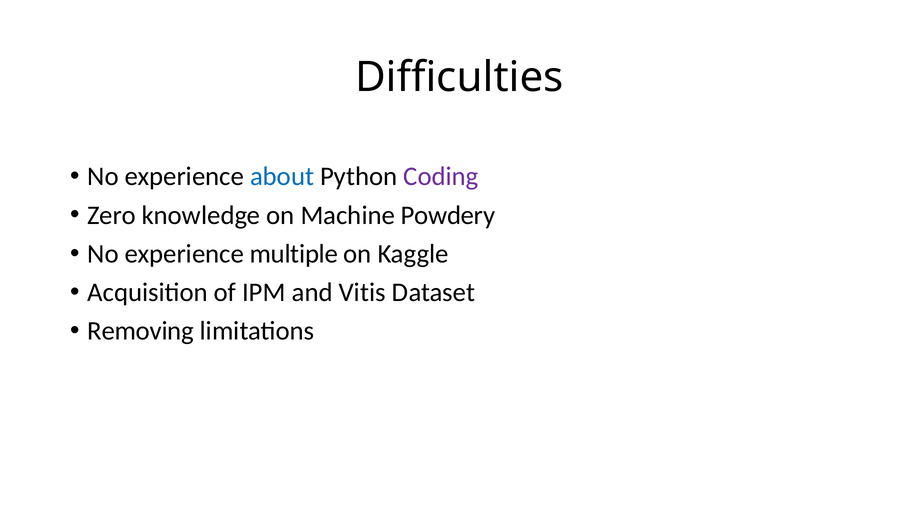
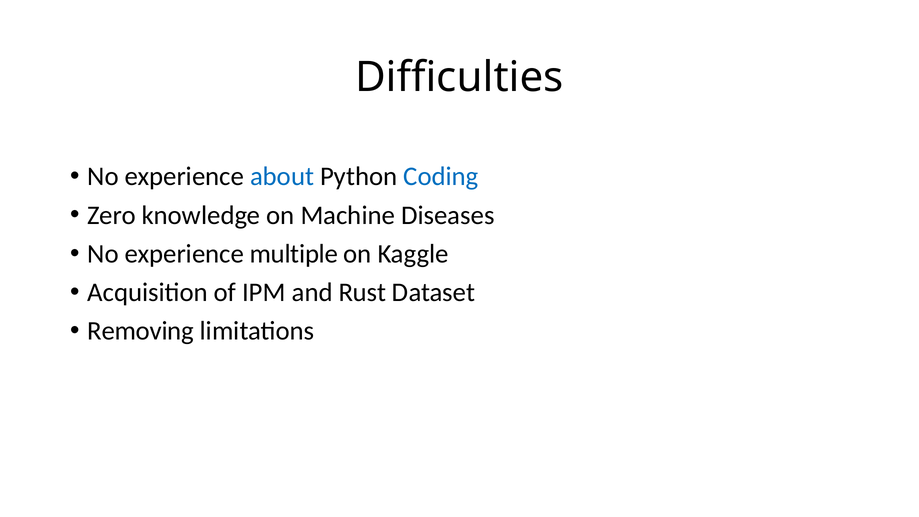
Coding colour: purple -> blue
Powdery: Powdery -> Diseases
Vitis: Vitis -> Rust
